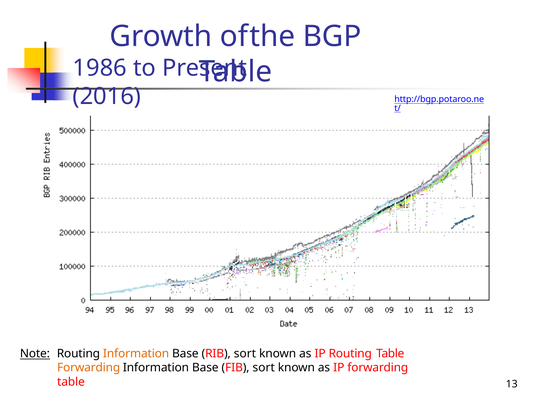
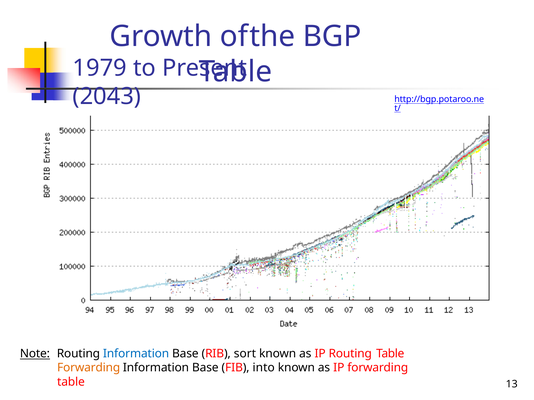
1986: 1986 -> 1979
2016: 2016 -> 2043
Information at (136, 354) colour: orange -> blue
FIB sort: sort -> into
